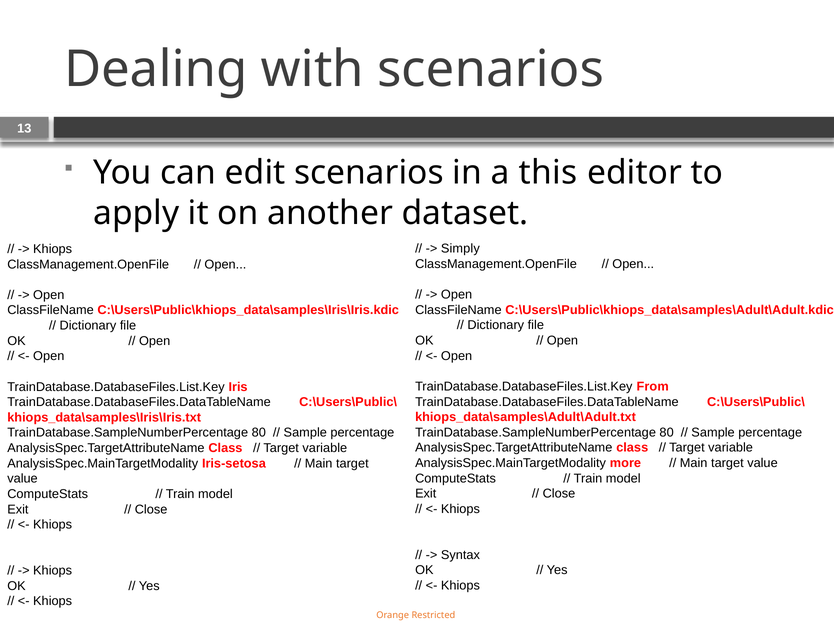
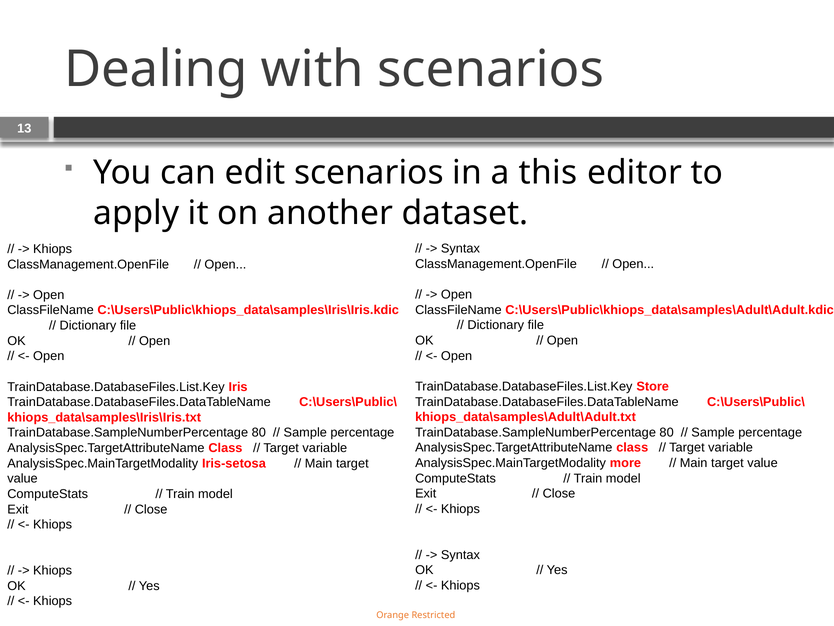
Simply at (460, 248): Simply -> Syntax
From: From -> Store
